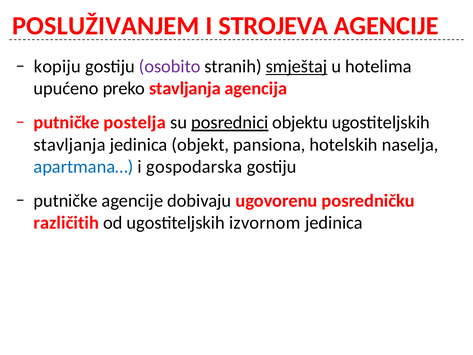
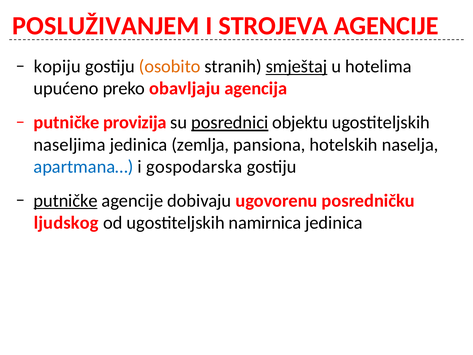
osobito colour: purple -> orange
preko stavljanja: stavljanja -> obavljaju
postelja: postelja -> provizija
stavljanja at (70, 145): stavljanja -> naseljima
objekt: objekt -> zemlja
putničke at (66, 201) underline: none -> present
različitih: različitih -> ljudskog
izvornom: izvornom -> namirnica
